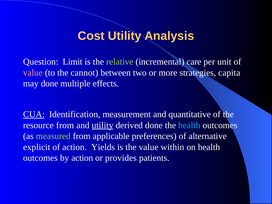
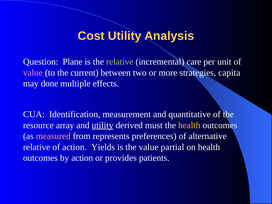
Limit: Limit -> Plane
cannot: cannot -> current
CUA underline: present -> none
resource from: from -> array
derived done: done -> must
health at (189, 125) colour: light blue -> yellow
measured colour: light green -> pink
applicable: applicable -> represents
explicit at (37, 147): explicit -> relative
within: within -> partial
